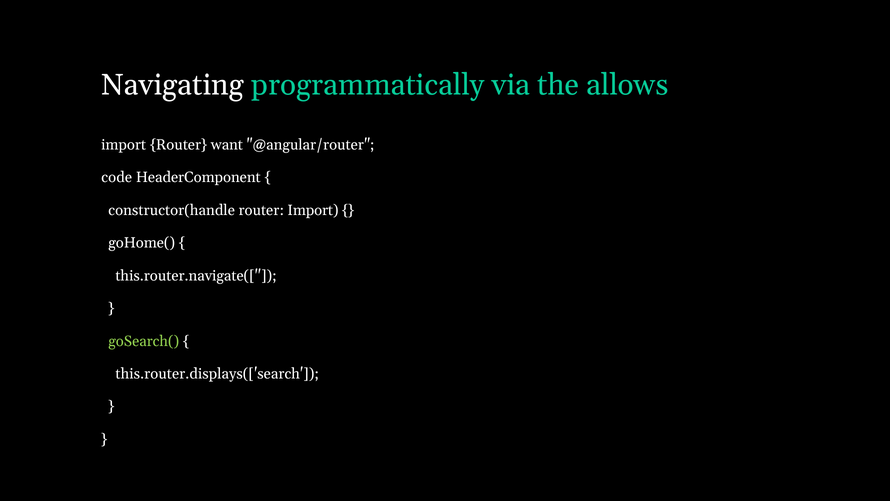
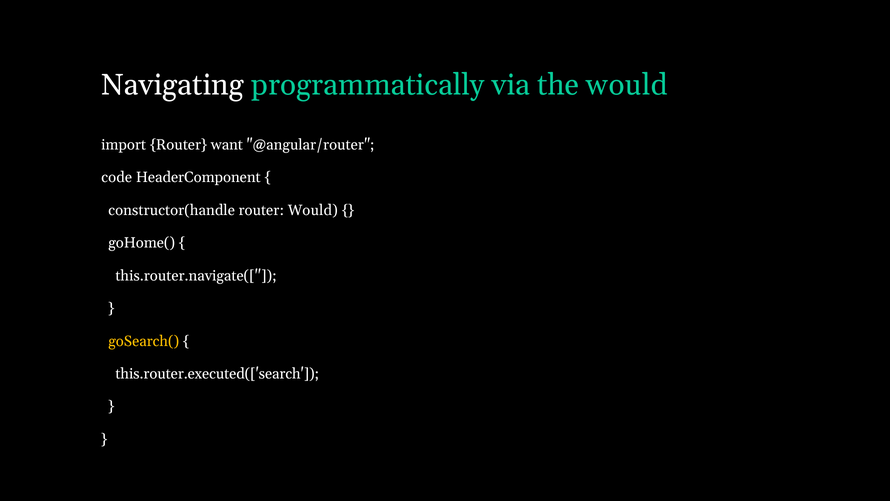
the allows: allows -> would
router Import: Import -> Would
goSearch( colour: light green -> yellow
this.router.displays(['search: this.router.displays(['search -> this.router.executed(['search
